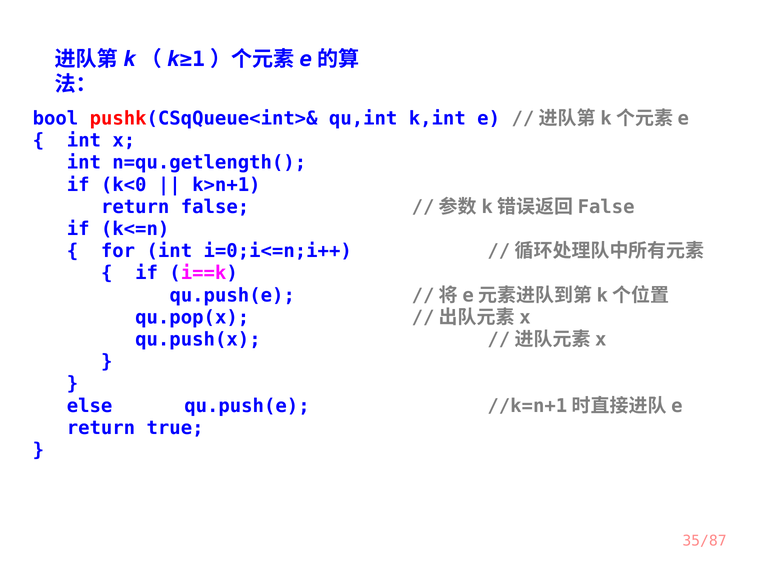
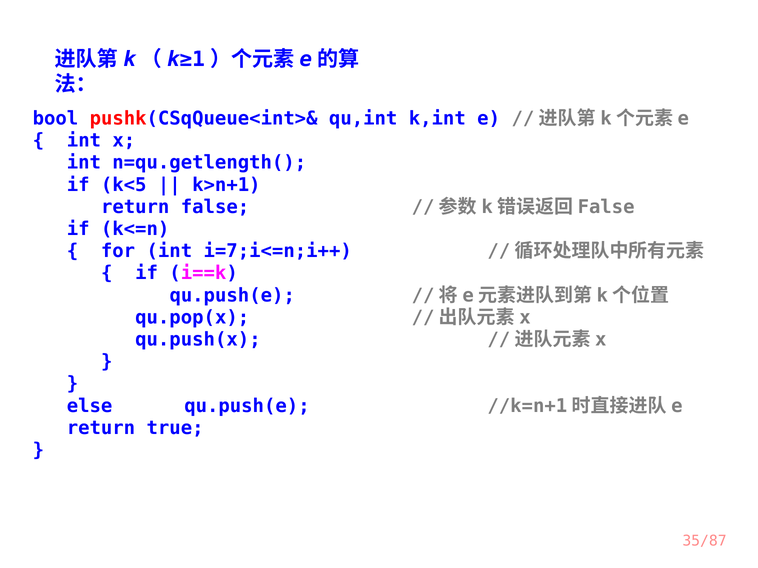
k<0: k<0 -> k<5
i=0;i<=n;i++: i=0;i<=n;i++ -> i=7;i<=n;i++
